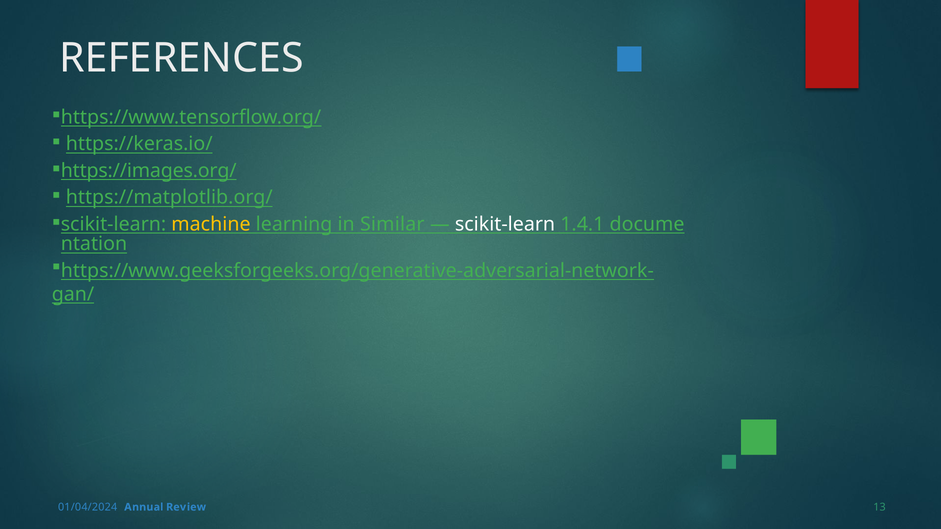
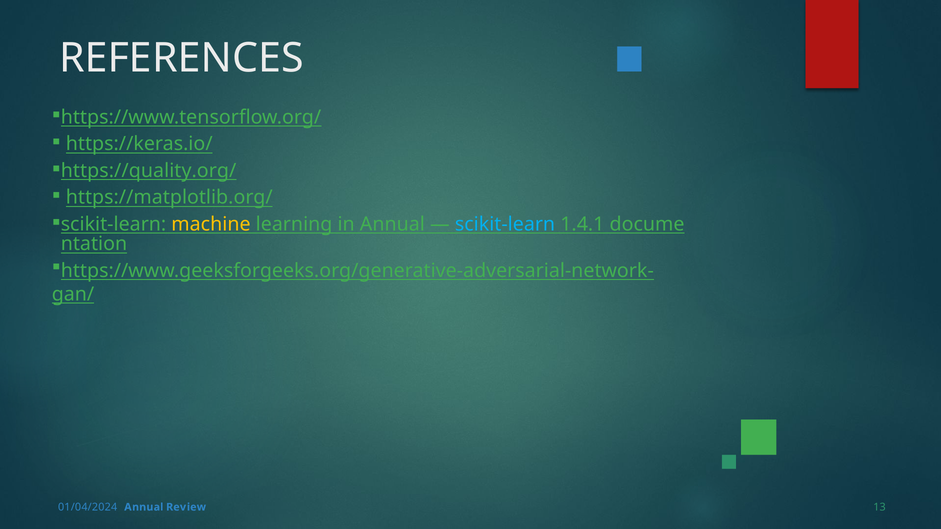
https://images.org/: https://images.org/ -> https://quality.org/
in Similar: Similar -> Annual
scikit-learn at (505, 224) colour: white -> light blue
